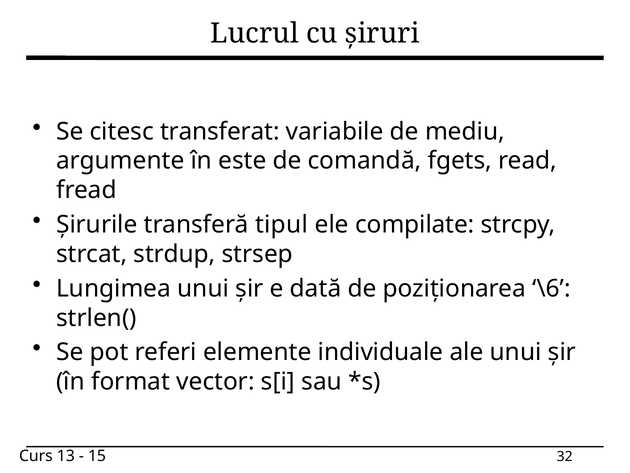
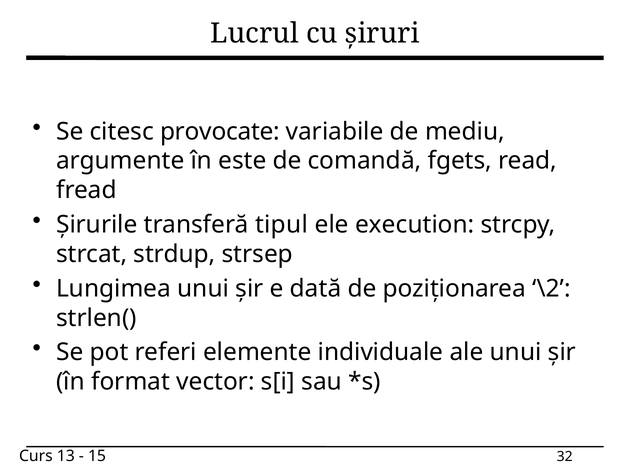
transferat: transferat -> provocate
compilate: compilate -> execution
\6: \6 -> \2
